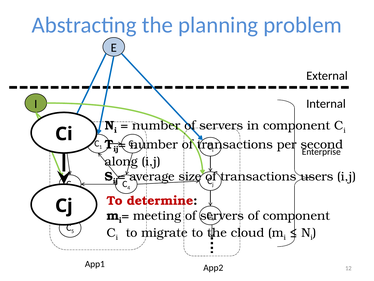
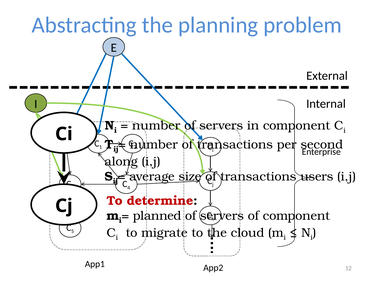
meeting: meeting -> planned
